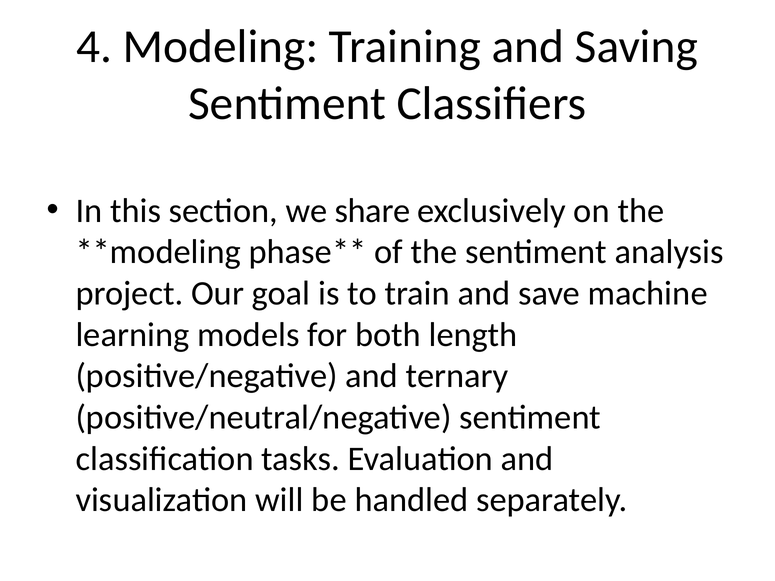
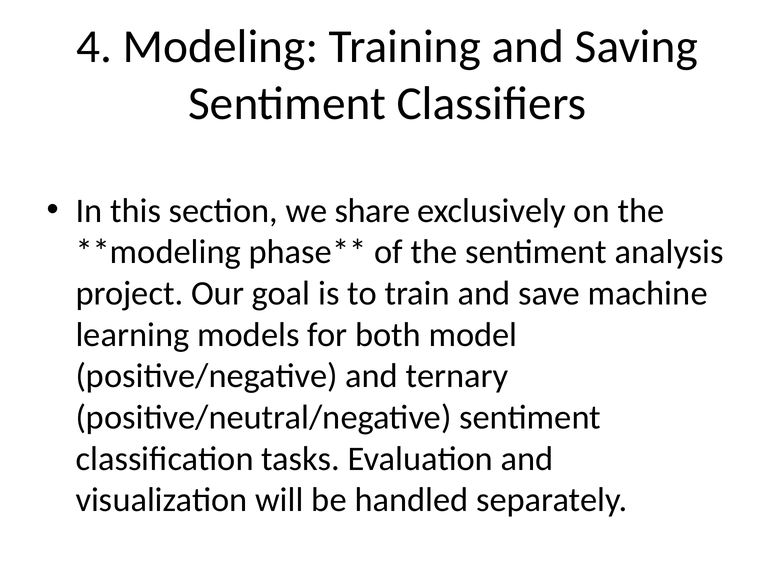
length: length -> model
